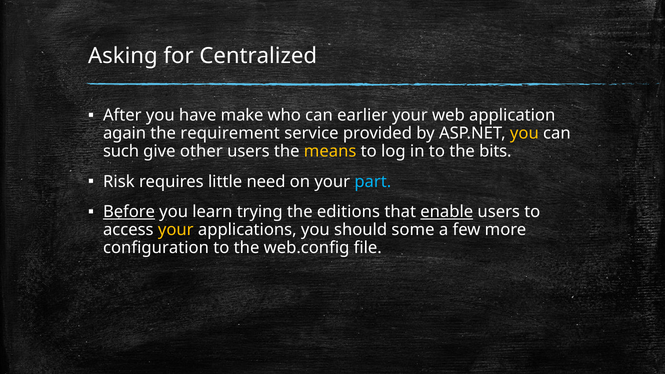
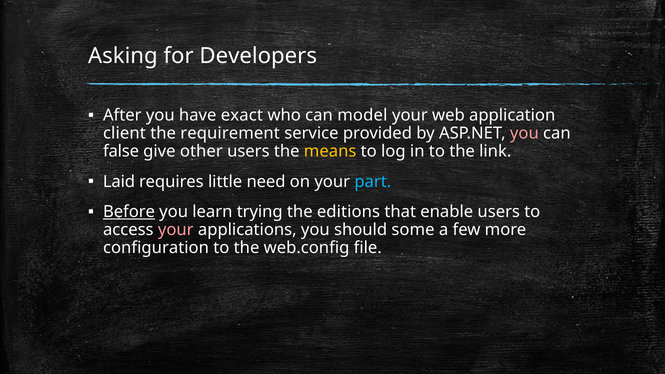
Centralized: Centralized -> Developers
make: make -> exact
earlier: earlier -> model
again: again -> client
you at (524, 133) colour: yellow -> pink
such: such -> false
bits: bits -> link
Risk: Risk -> Laid
enable underline: present -> none
your at (176, 230) colour: yellow -> pink
